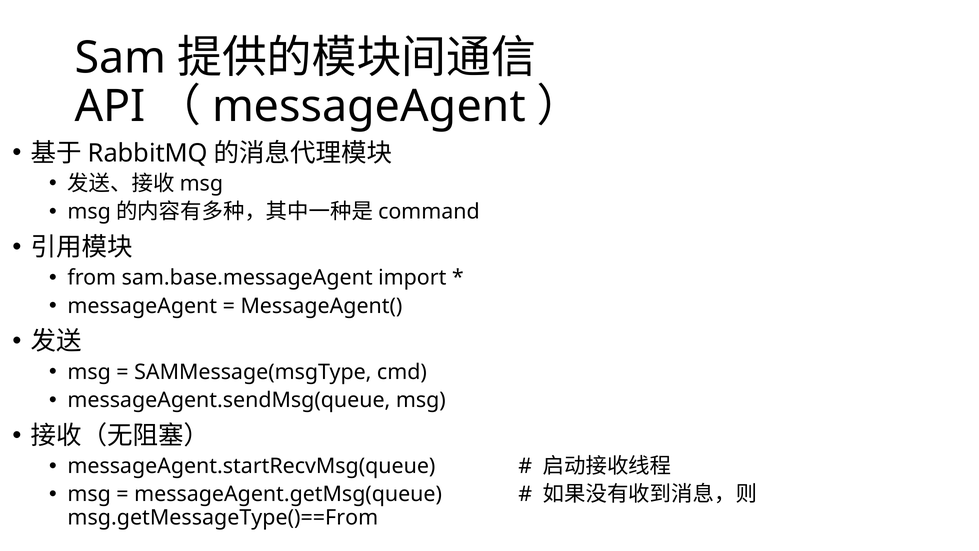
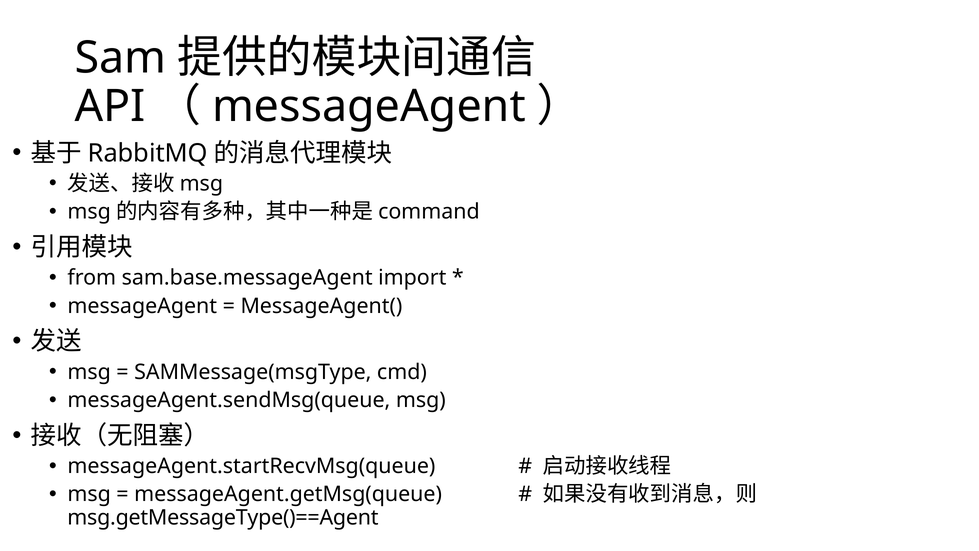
msg.getMessageType()==From: msg.getMessageType()==From -> msg.getMessageType()==Agent
